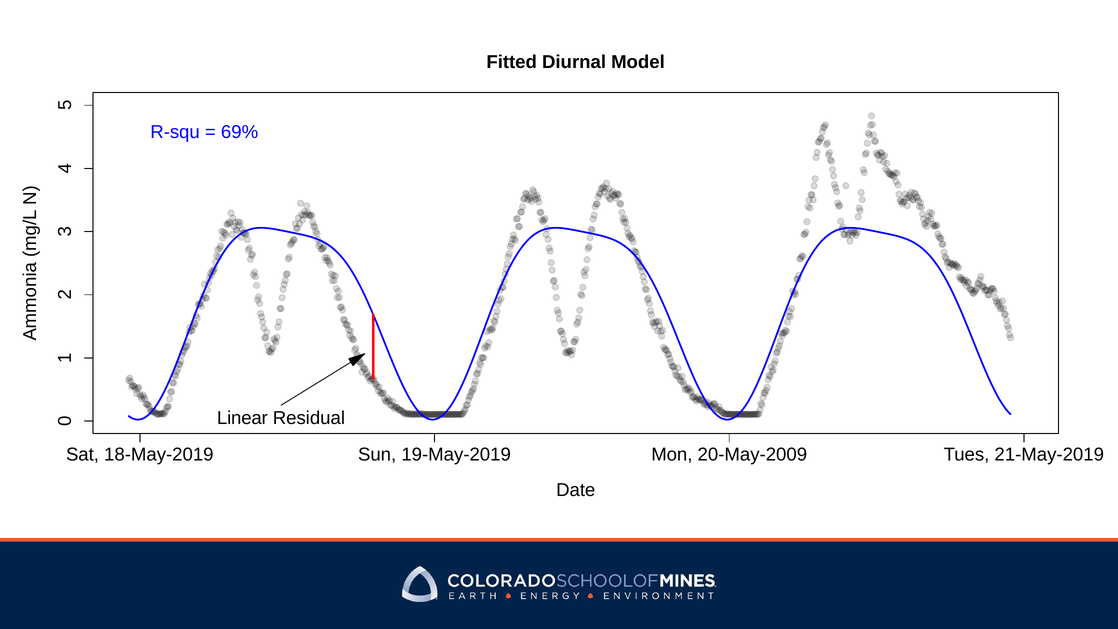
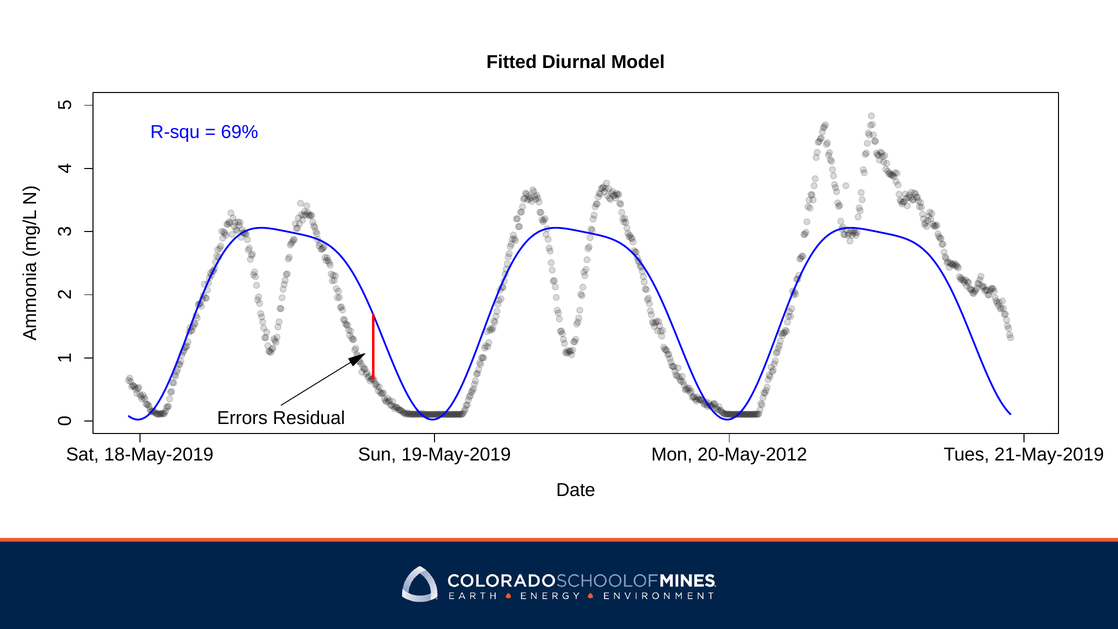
Linear: Linear -> Errors
20-May-2009: 20-May-2009 -> 20-May-2012
